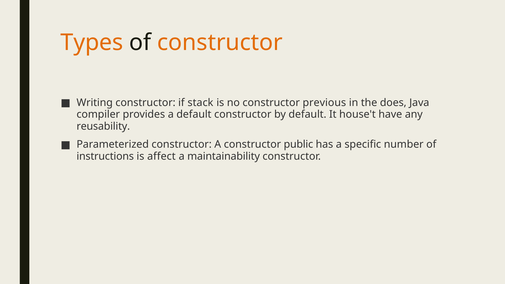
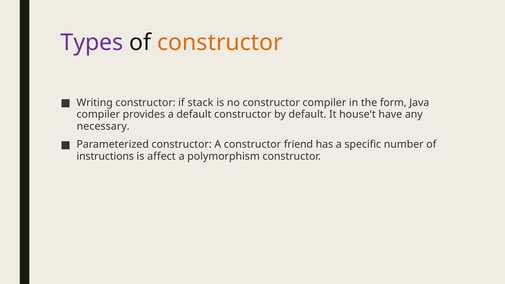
Types colour: orange -> purple
constructor previous: previous -> compiler
does: does -> form
reusability: reusability -> necessary
public: public -> friend
maintainability: maintainability -> polymorphism
